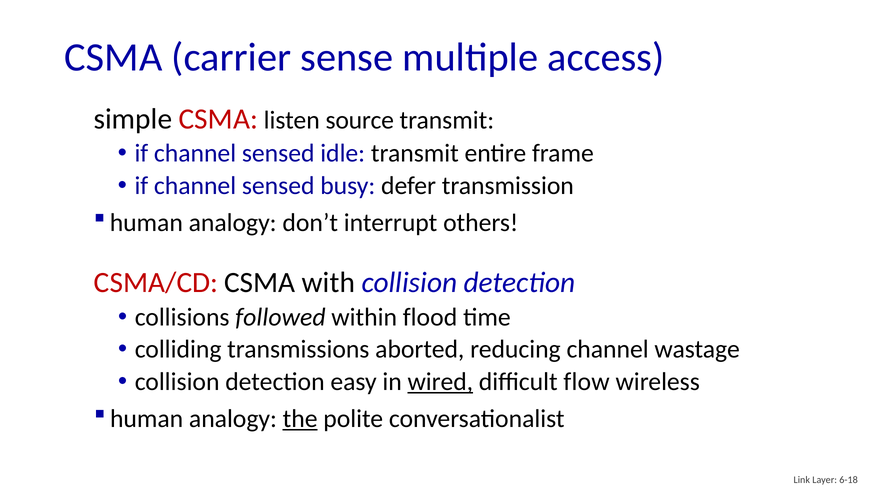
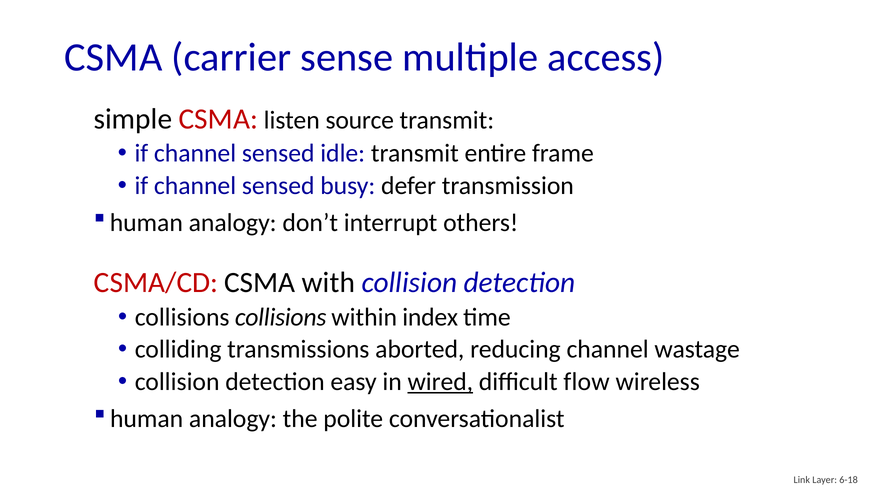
collisions followed: followed -> collisions
flood: flood -> index
the underline: present -> none
